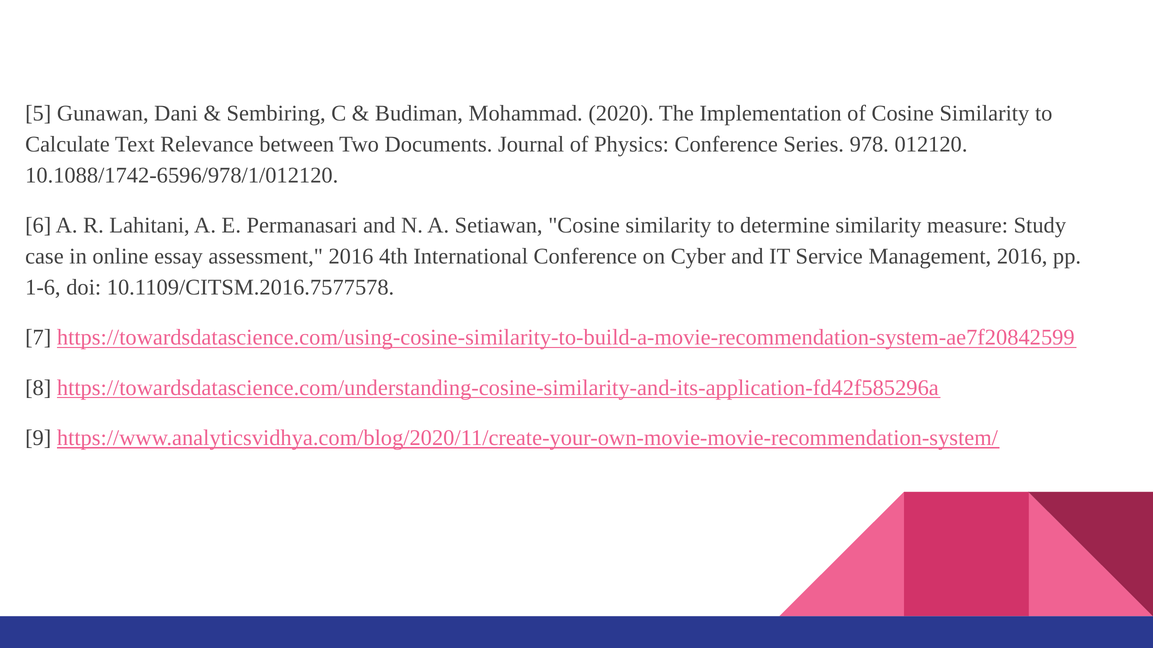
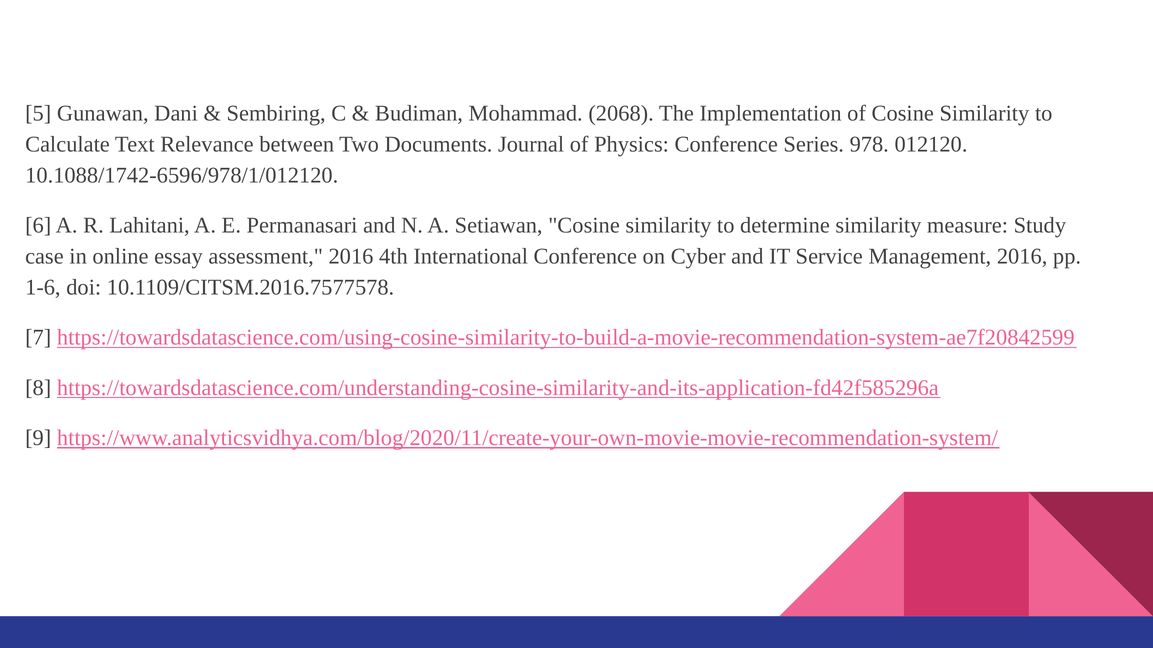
2020: 2020 -> 2068
